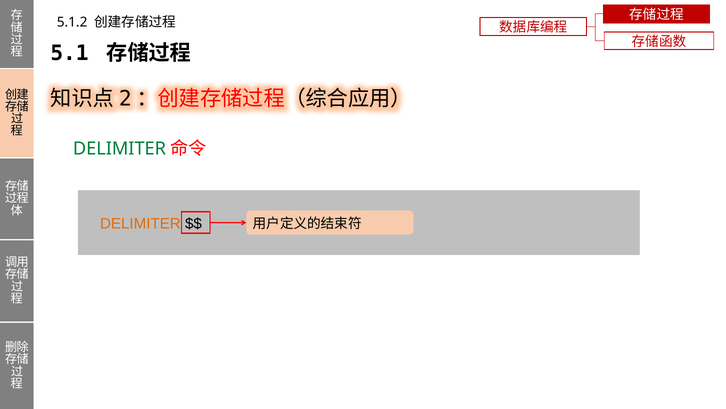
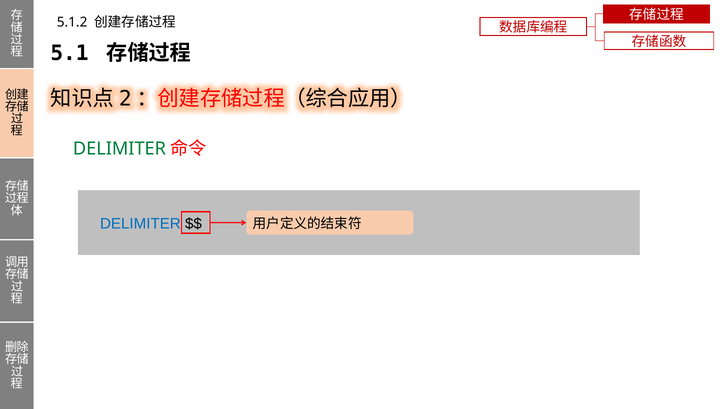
DELIMITER at (140, 223) colour: orange -> blue
